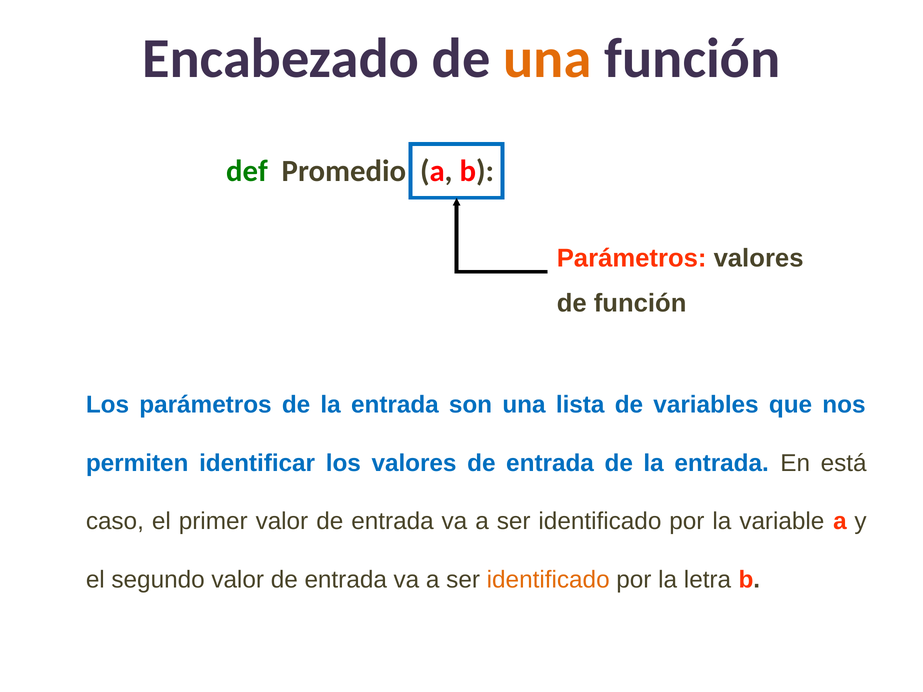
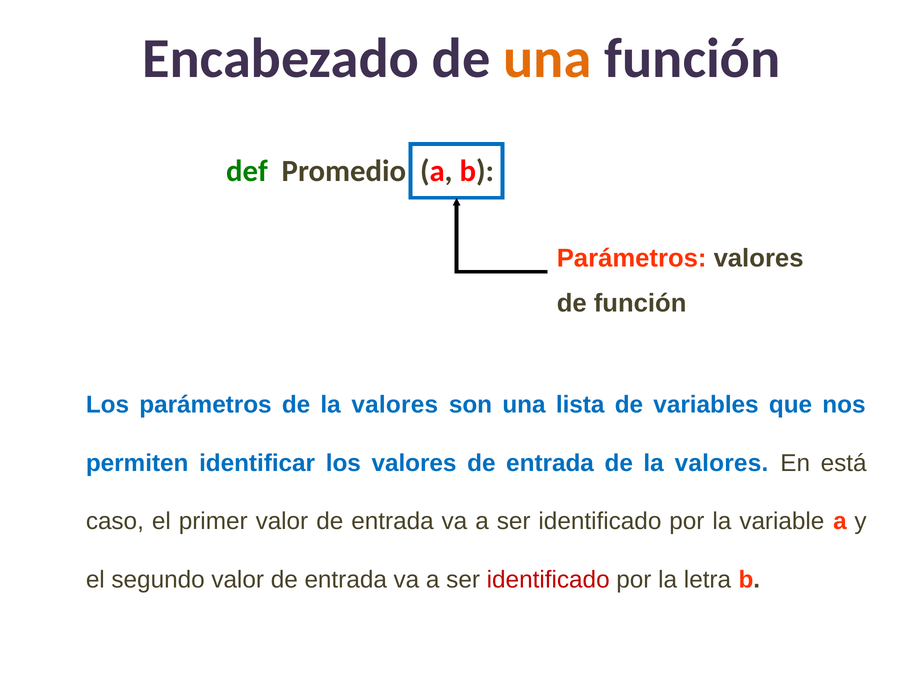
parámetros de la entrada: entrada -> valores
entrada de la entrada: entrada -> valores
identificado at (548, 580) colour: orange -> red
